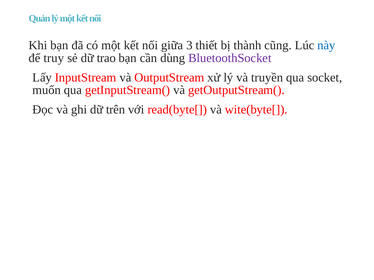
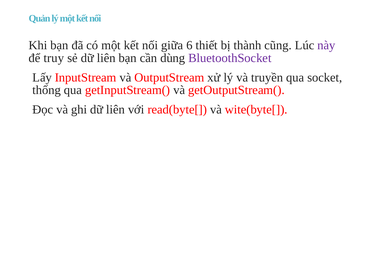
3: 3 -> 6
này colour: blue -> purple
sẻ dữ trao: trao -> liên
muốn: muốn -> thống
ghi dữ trên: trên -> liên
